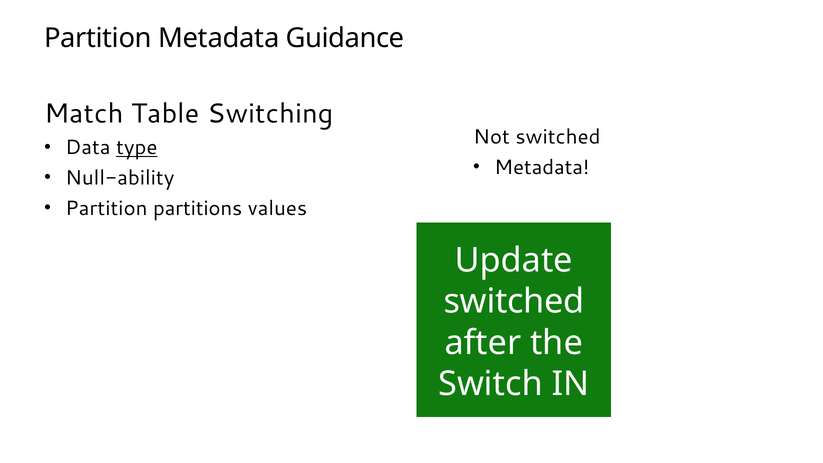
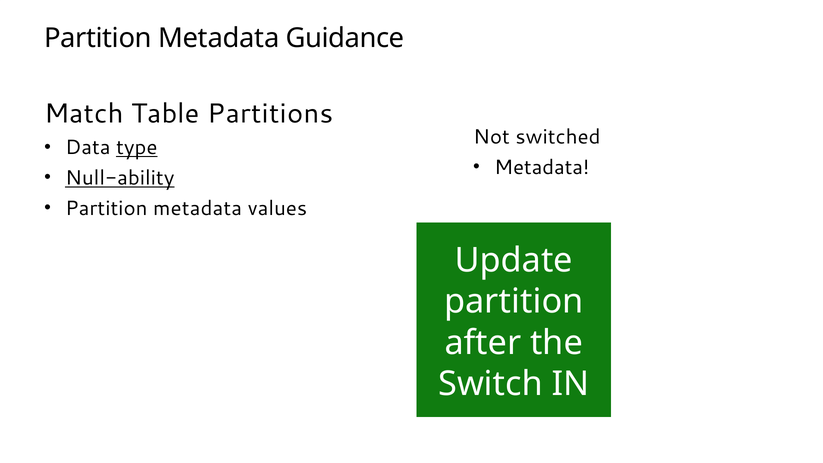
Switching: Switching -> Partitions
Null-ability underline: none -> present
partitions at (198, 208): partitions -> metadata
switched at (514, 302): switched -> partition
